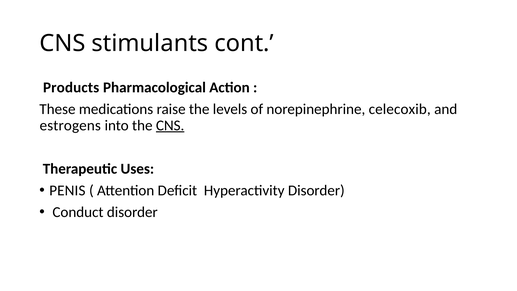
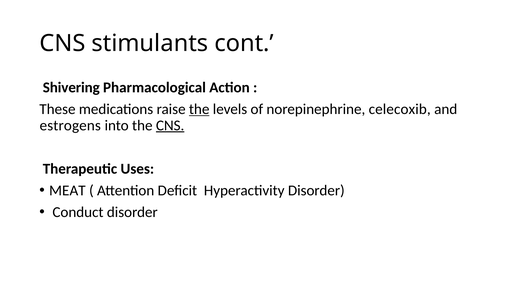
Products: Products -> Shivering
the at (199, 109) underline: none -> present
PENIS: PENIS -> MEAT
